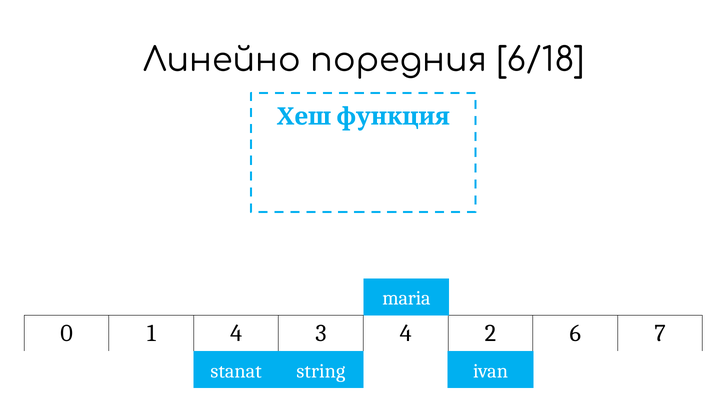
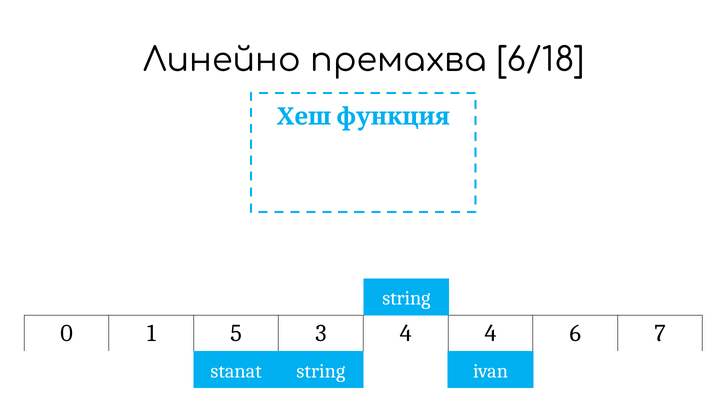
поредния: поредния -> премахва
maria at (406, 299): maria -> string
1 4: 4 -> 5
4 2: 2 -> 4
